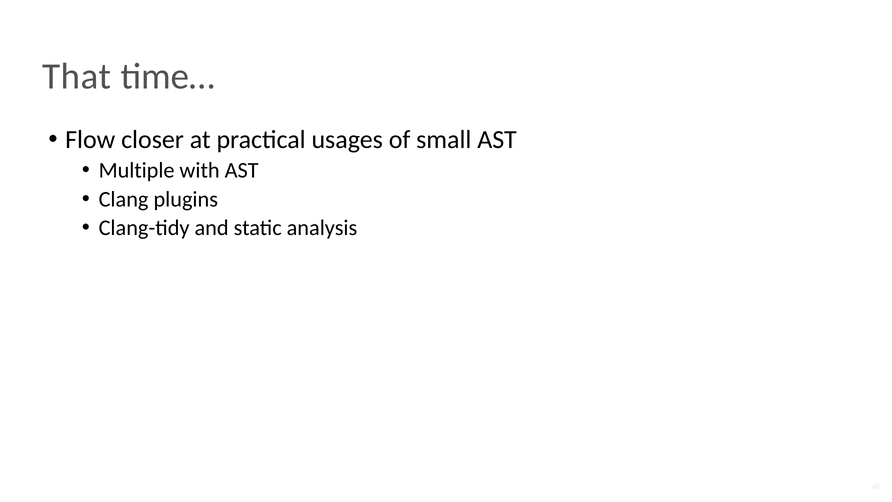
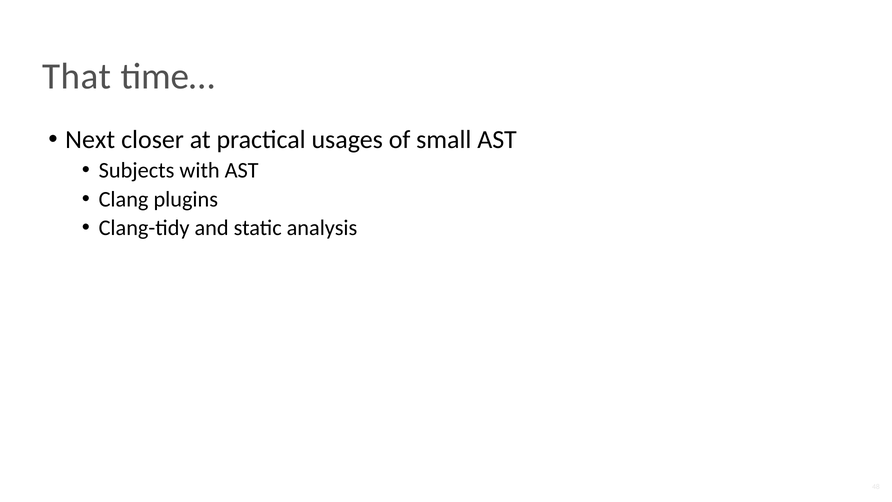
Flow: Flow -> Next
Multiple: Multiple -> Subjects
